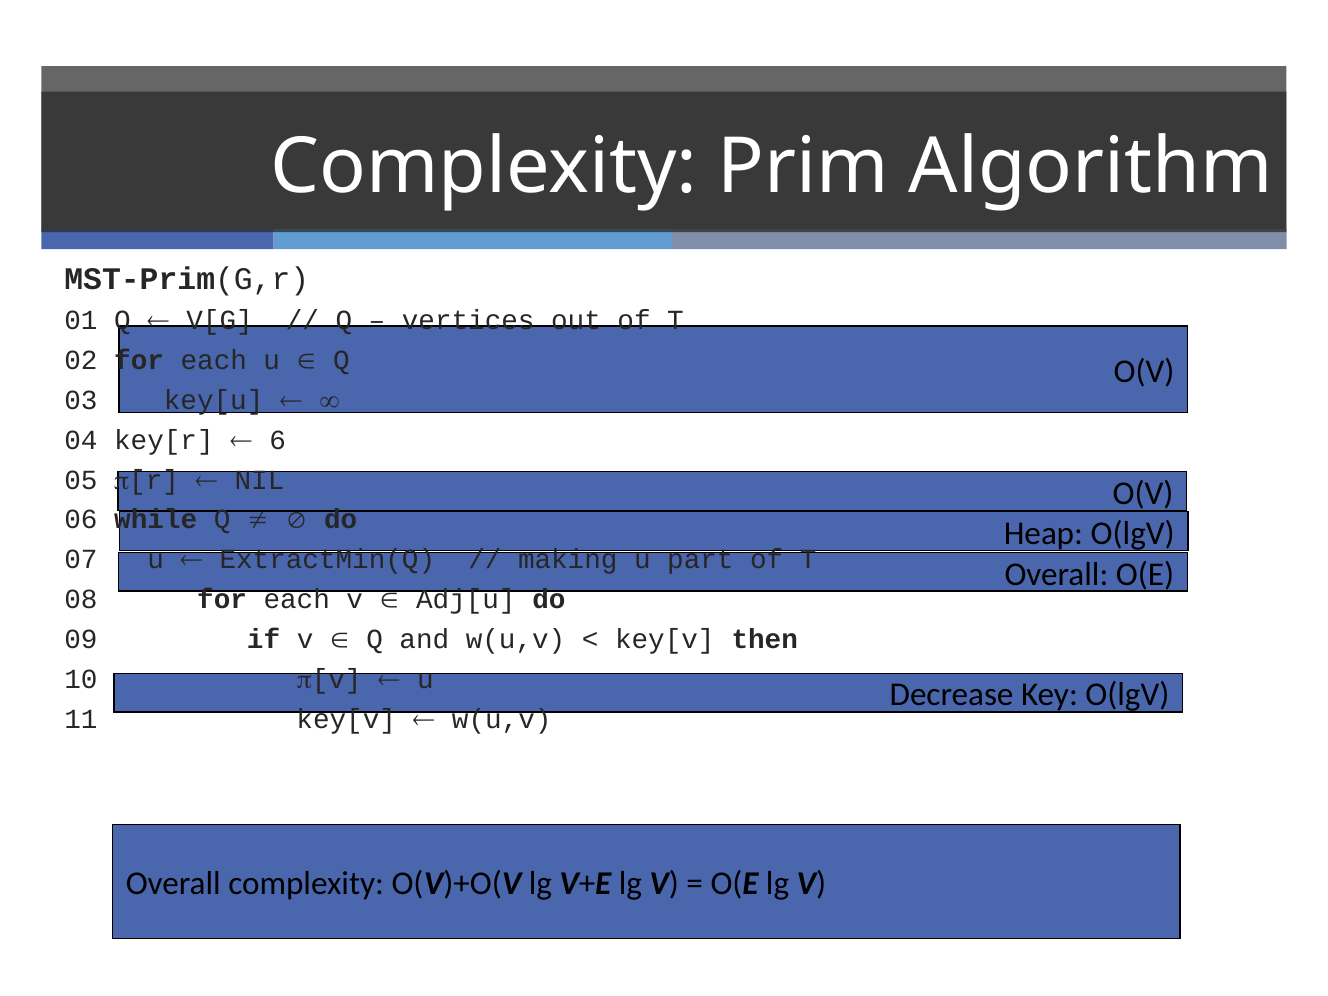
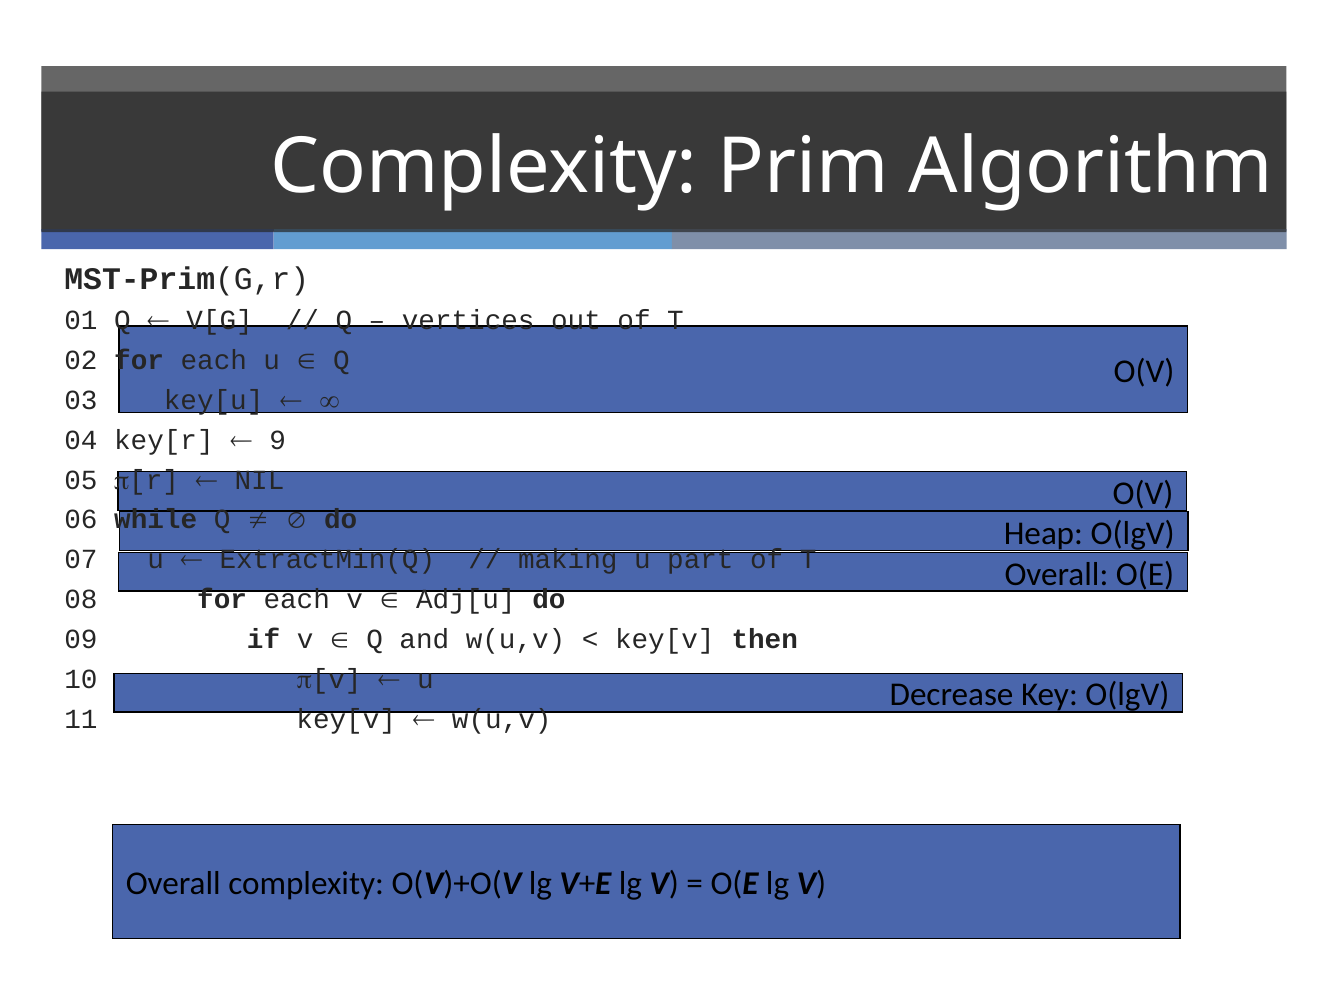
6: 6 -> 9
